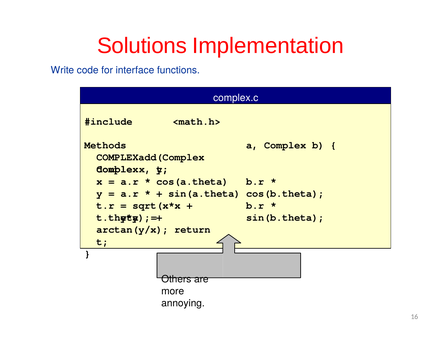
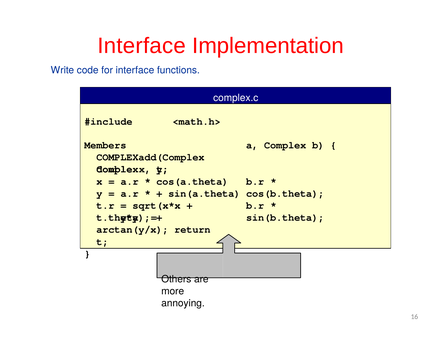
Solutions at (142, 46): Solutions -> Interface
Methods: Methods -> Members
